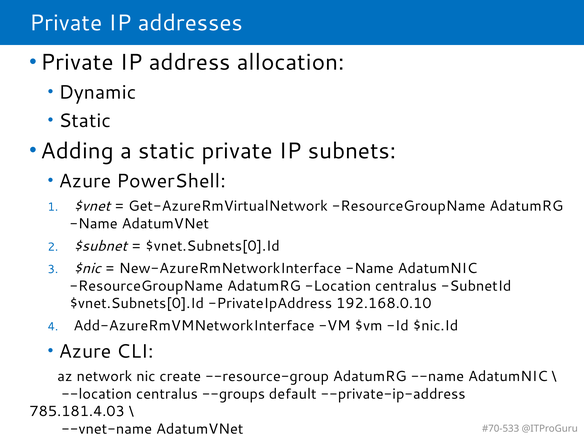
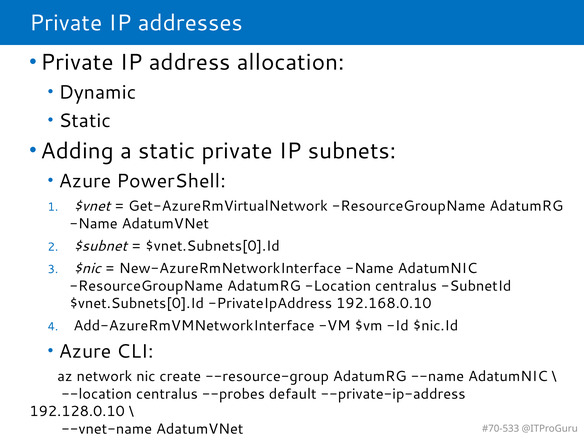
--groups: --groups -> --probes
785.181.4.03: 785.181.4.03 -> 192.128.0.10
